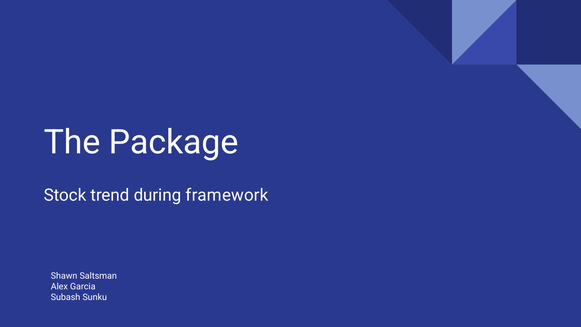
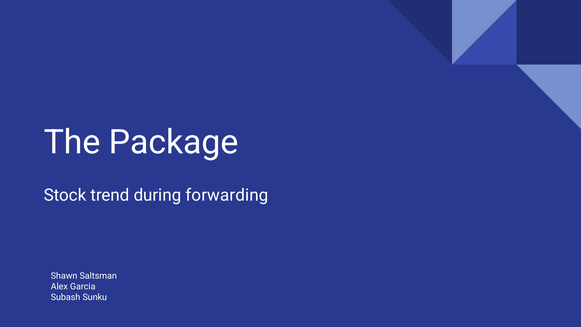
framework: framework -> forwarding
